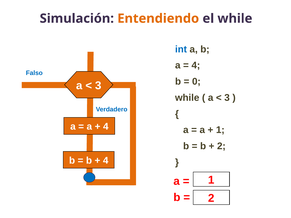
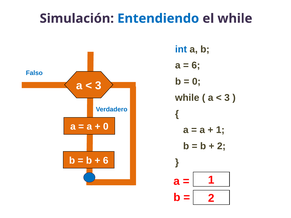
Entendiendo colour: orange -> blue
4 at (196, 65): 4 -> 6
4 at (106, 127): 4 -> 0
4 at (106, 161): 4 -> 6
